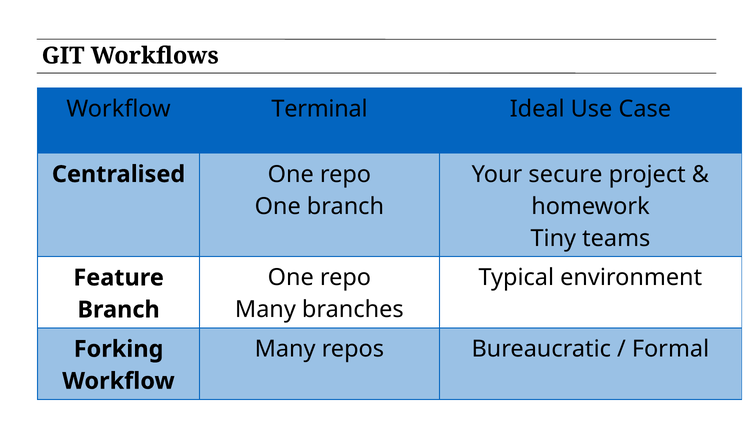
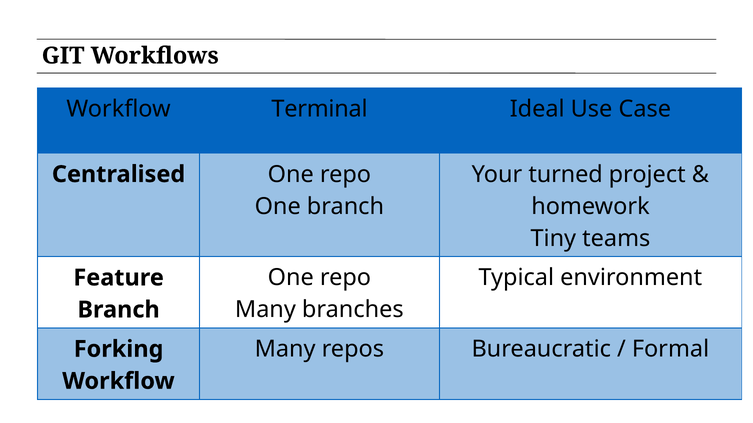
secure: secure -> turned
